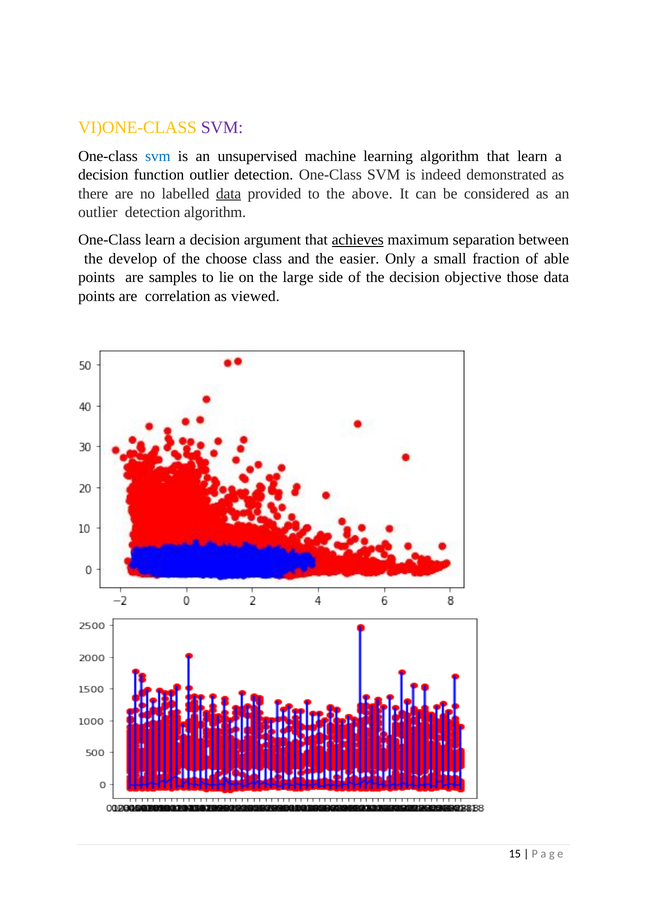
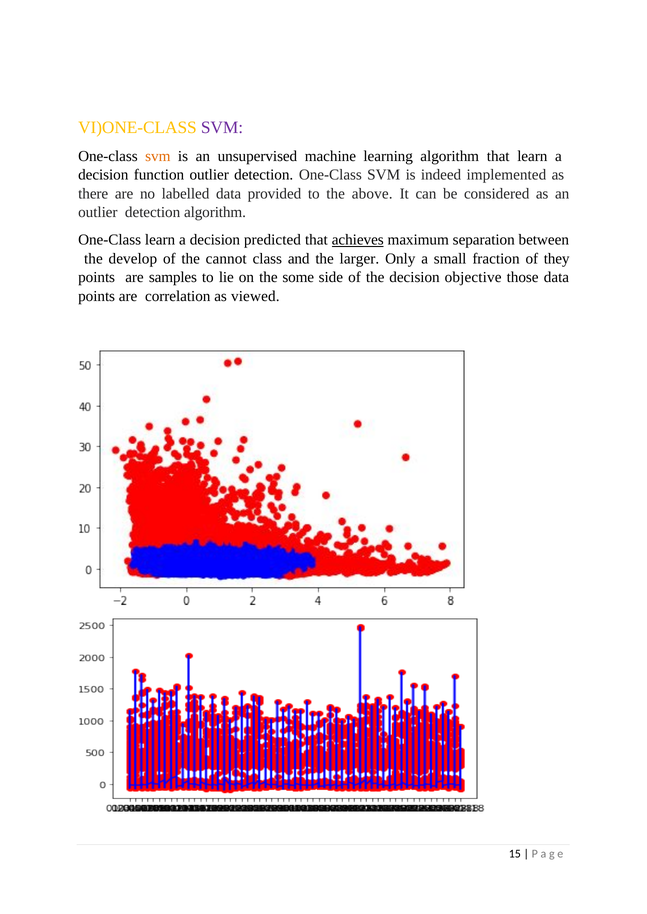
svm at (158, 156) colour: blue -> orange
demonstrated: demonstrated -> implemented
data at (229, 194) underline: present -> none
argument: argument -> predicted
choose: choose -> cannot
easier: easier -> larger
able: able -> they
large: large -> some
